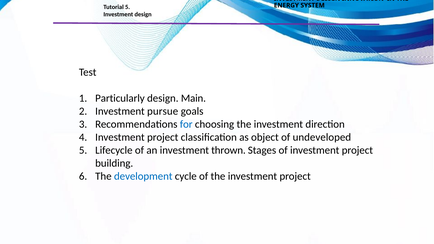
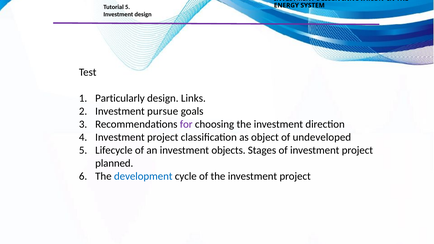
Main: Main -> Links
for colour: blue -> purple
thrown: thrown -> objects
building: building -> planned
